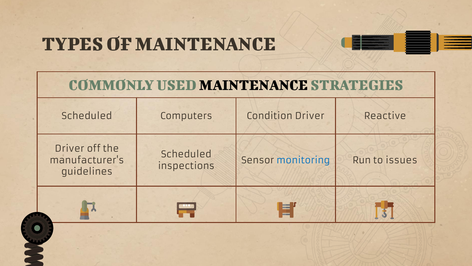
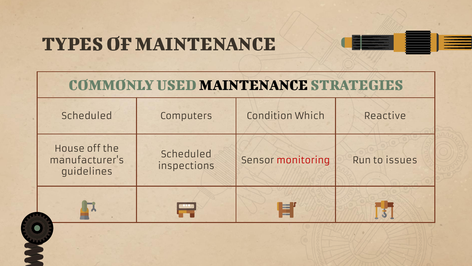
Condition Driver: Driver -> Which
Driver at (70, 149): Driver -> House
monitoring colour: blue -> red
